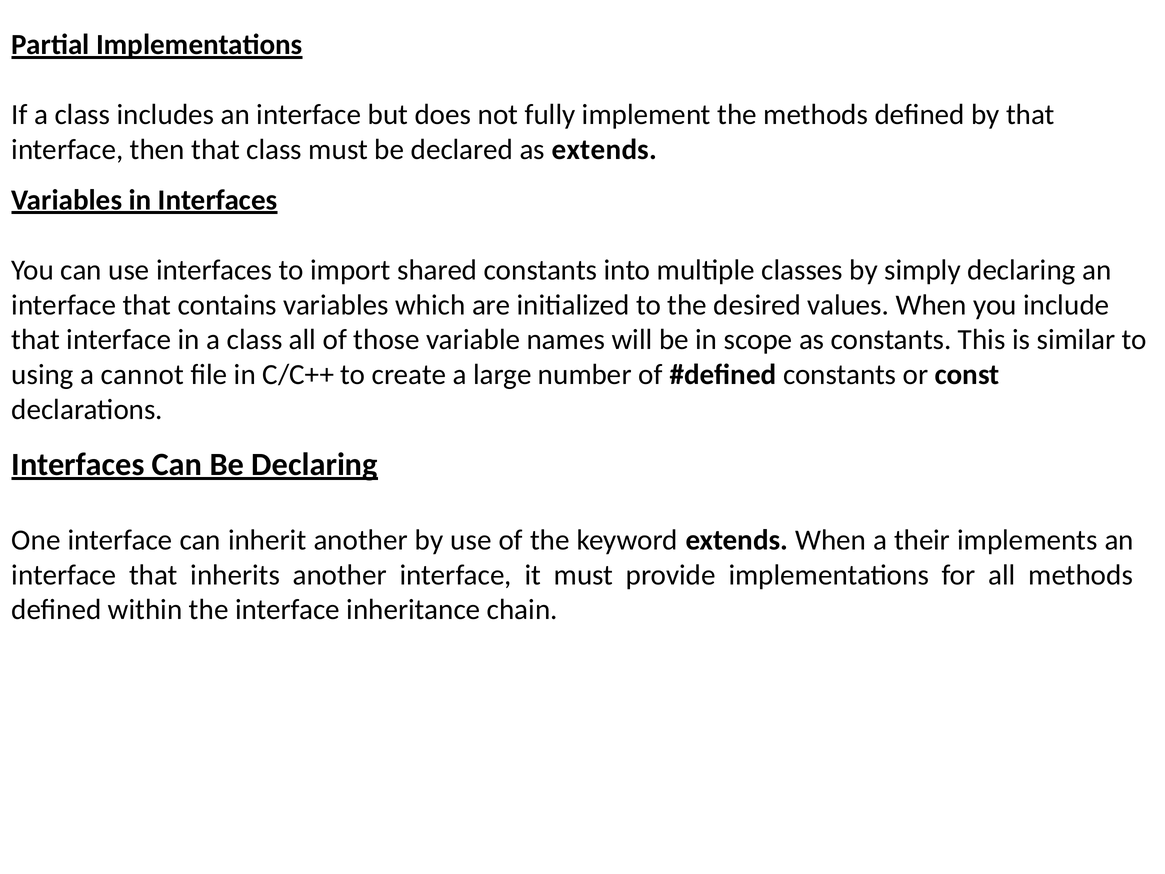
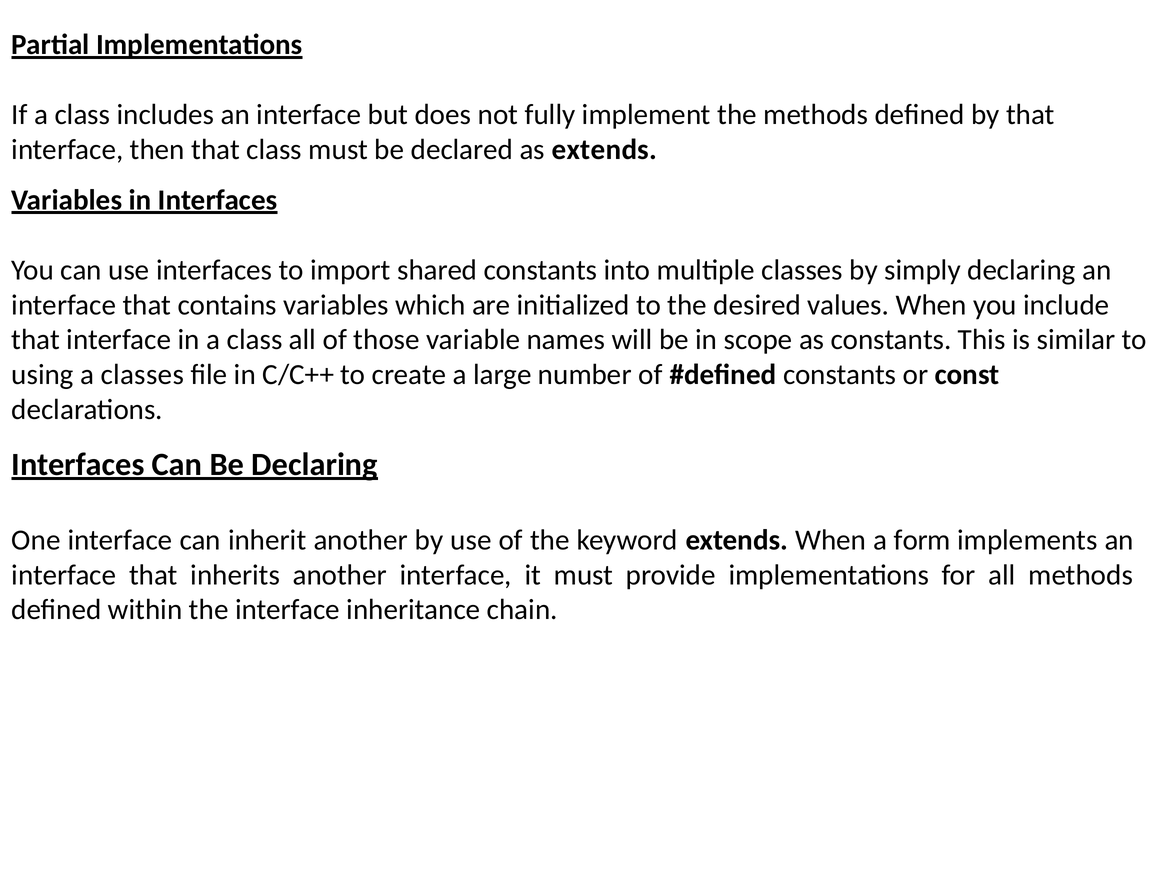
a cannot: cannot -> classes
their: their -> form
